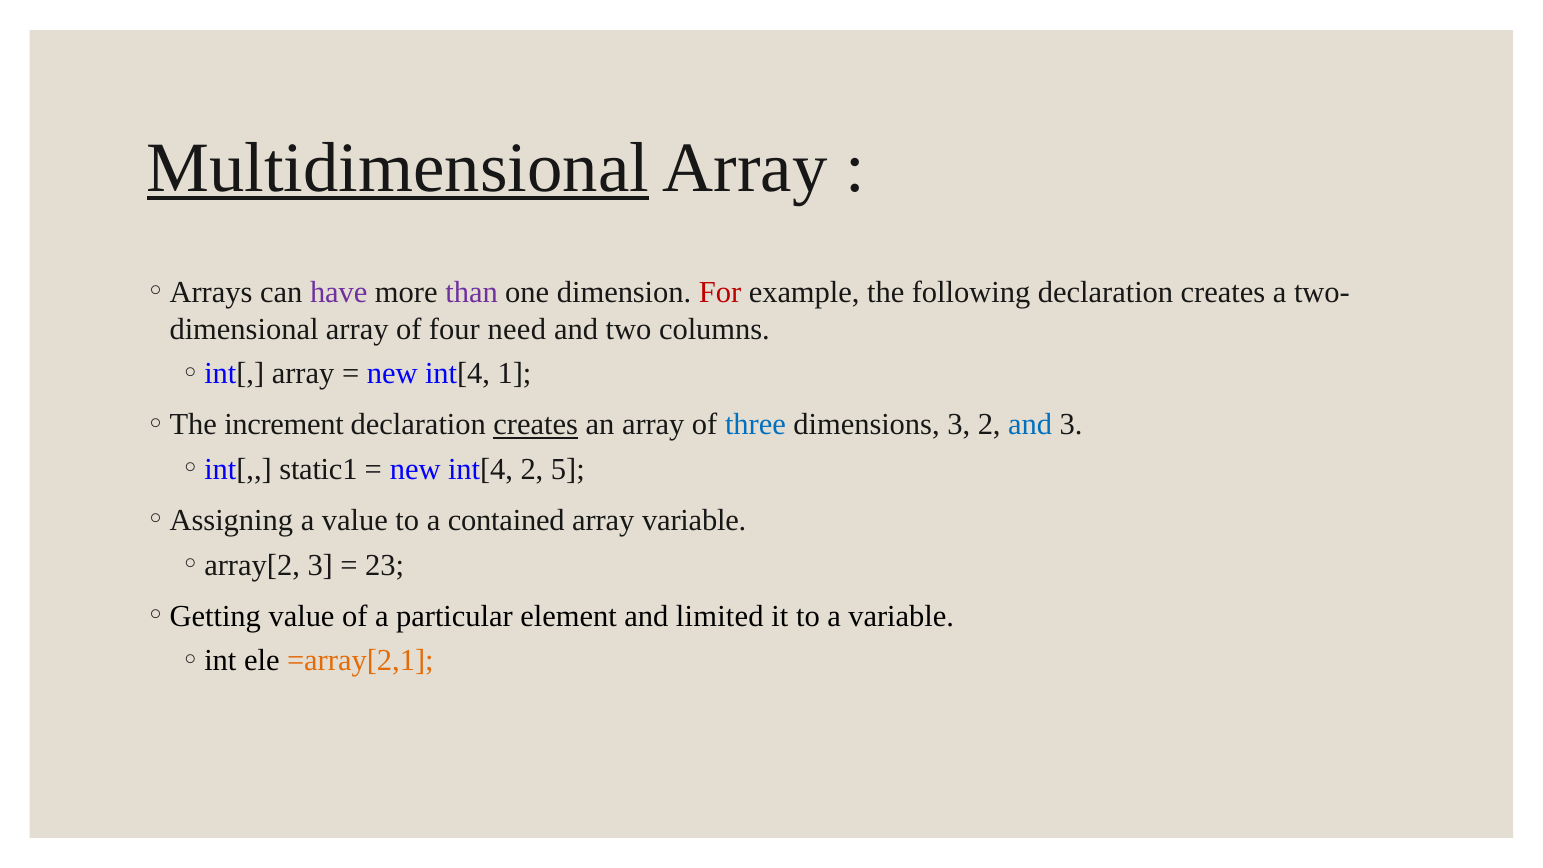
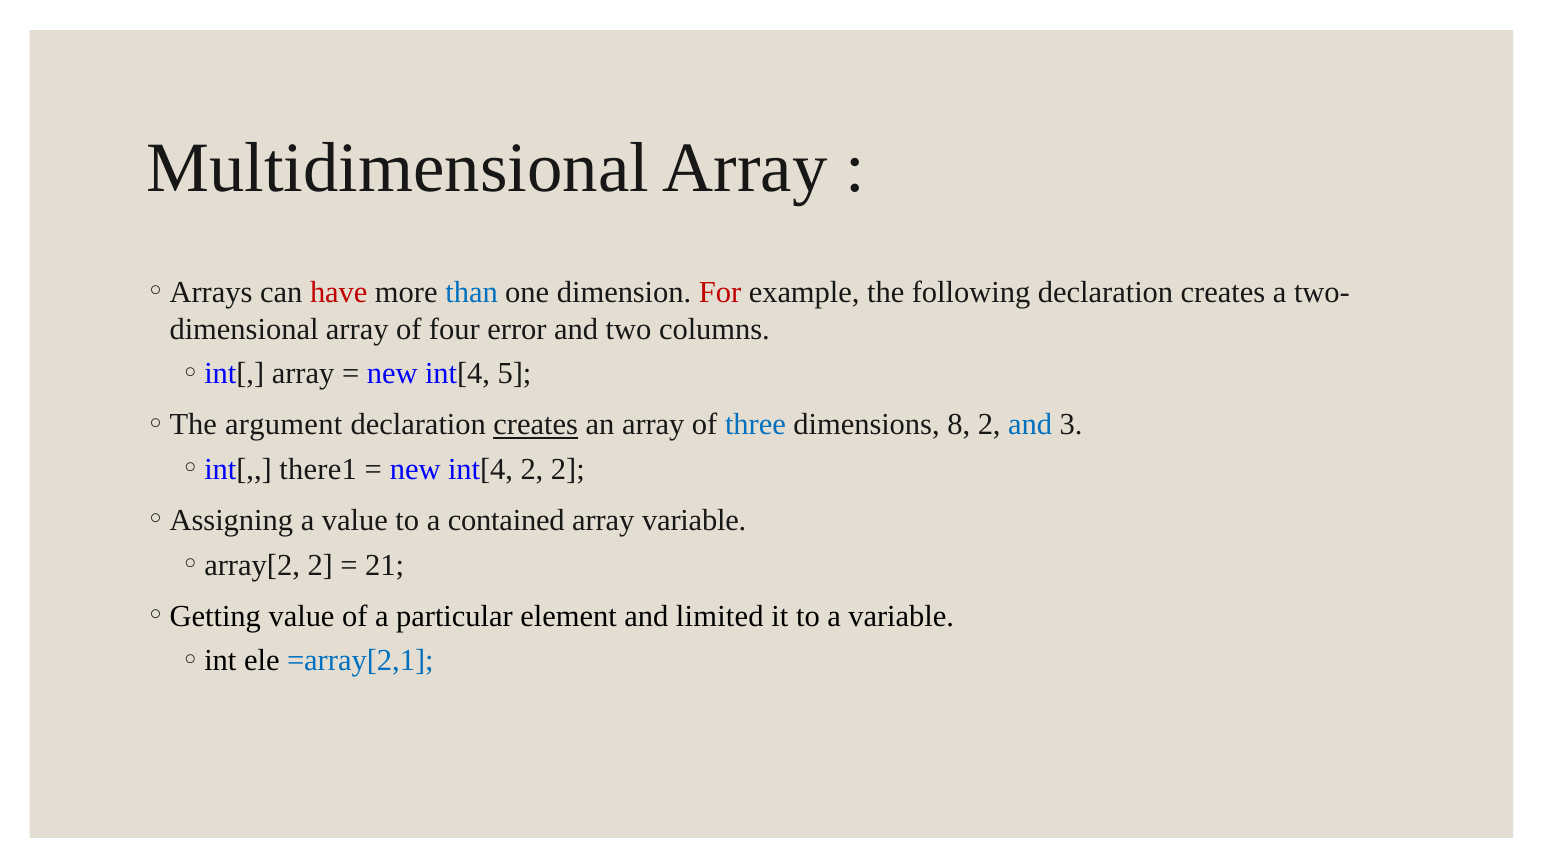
Multidimensional underline: present -> none
have colour: purple -> red
than colour: purple -> blue
need: need -> error
1: 1 -> 5
increment: increment -> argument
dimensions 3: 3 -> 8
static1: static1 -> there1
2 5: 5 -> 2
3 at (320, 565): 3 -> 2
23: 23 -> 21
=array[2,1 colour: orange -> blue
